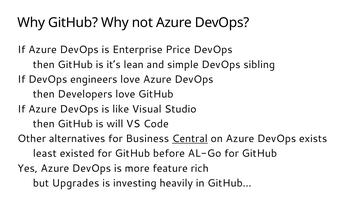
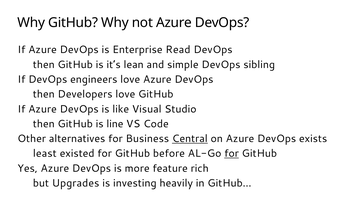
Price: Price -> Read
will: will -> line
for at (232, 153) underline: none -> present
